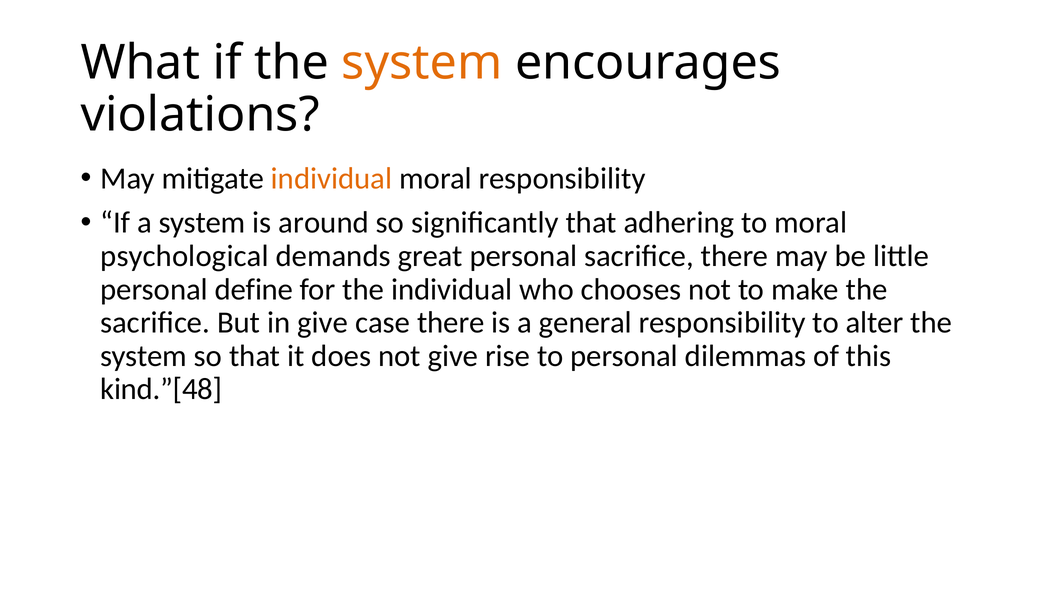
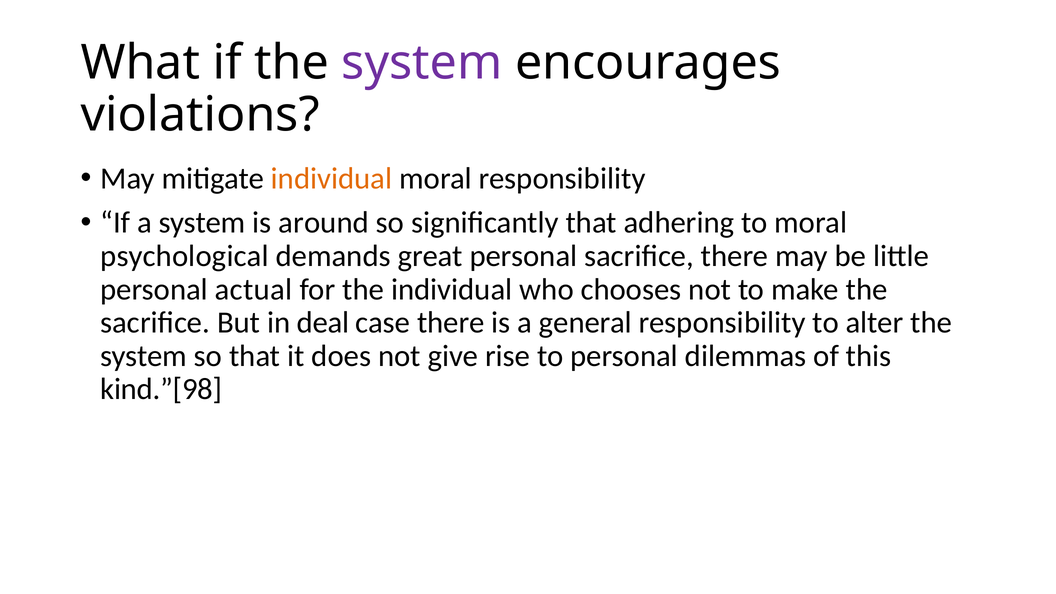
system at (422, 63) colour: orange -> purple
define: define -> actual
in give: give -> deal
kind.”[48: kind.”[48 -> kind.”[98
